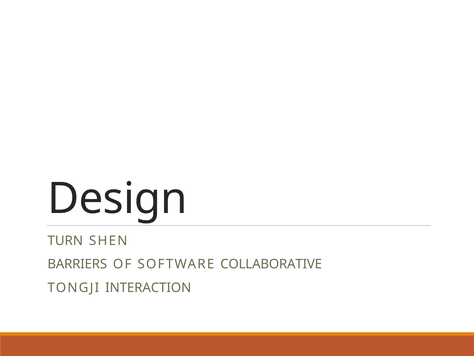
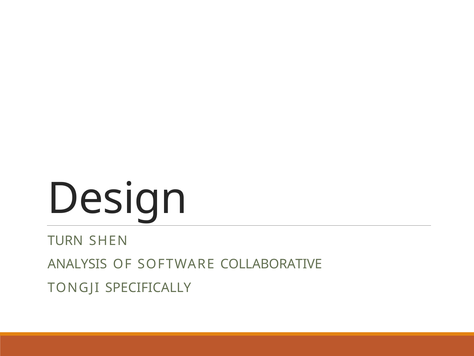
BARRIERS: BARRIERS -> ANALYSIS
INTERACTION: INTERACTION -> SPECIFICALLY
